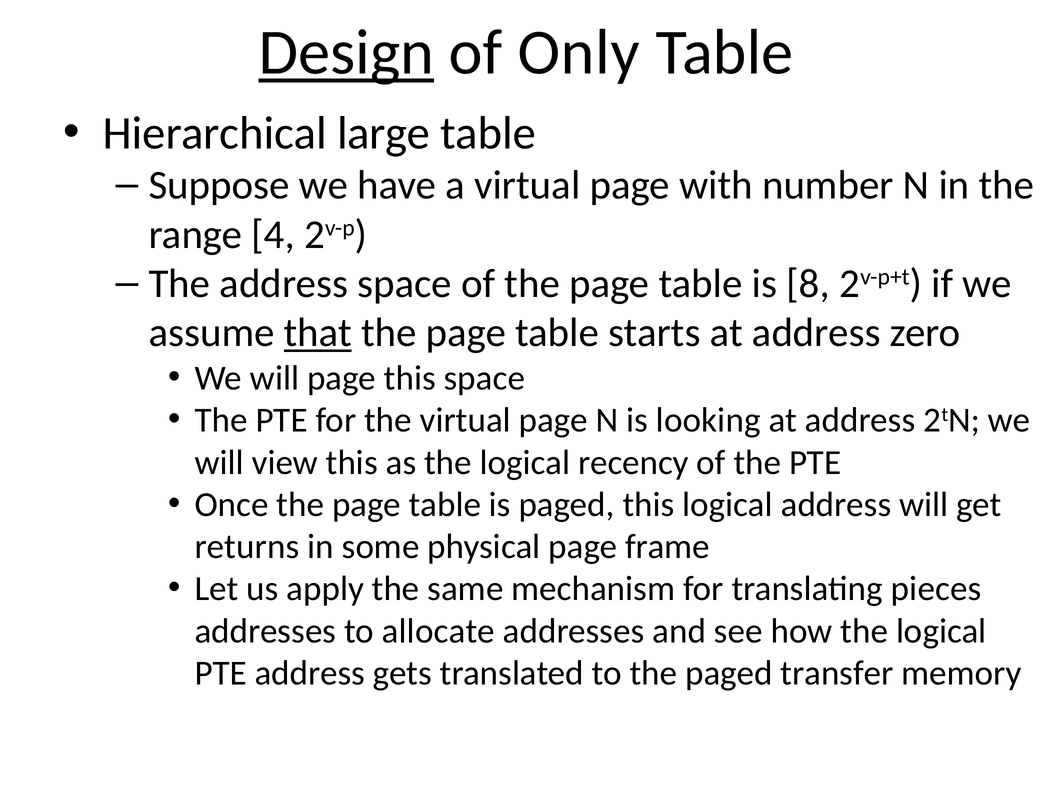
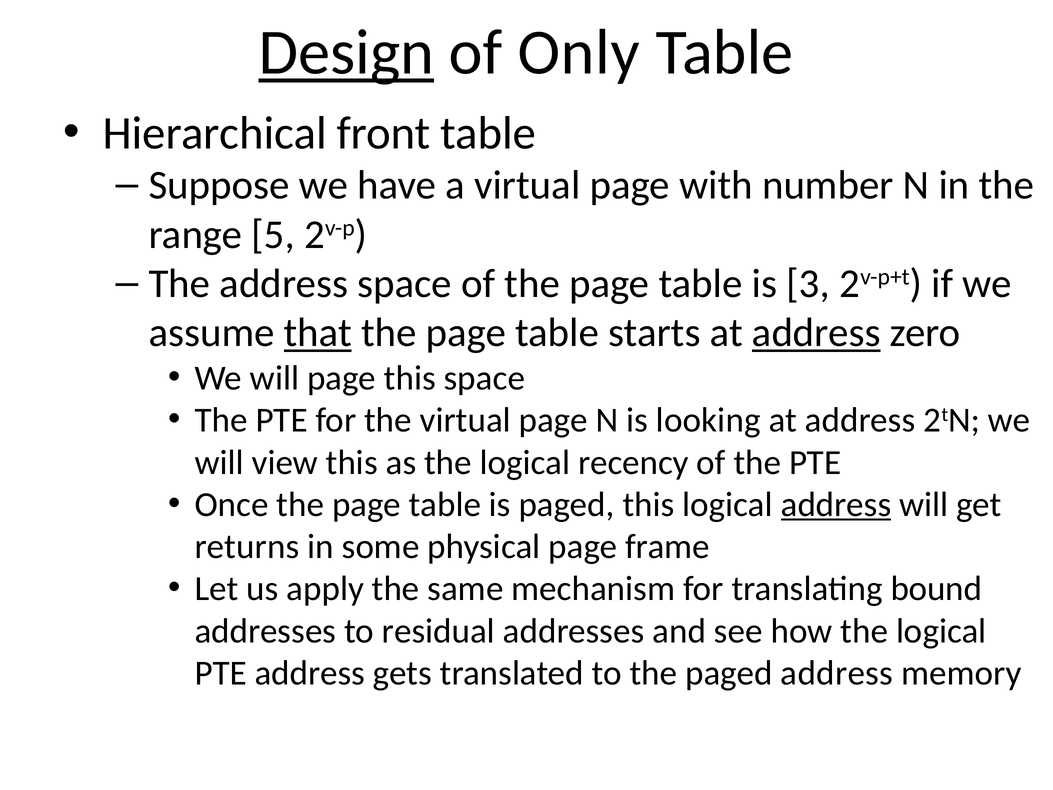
large: large -> front
4: 4 -> 5
8: 8 -> 3
address at (816, 333) underline: none -> present
address at (836, 504) underline: none -> present
pieces: pieces -> bound
allocate: allocate -> residual
paged transfer: transfer -> address
